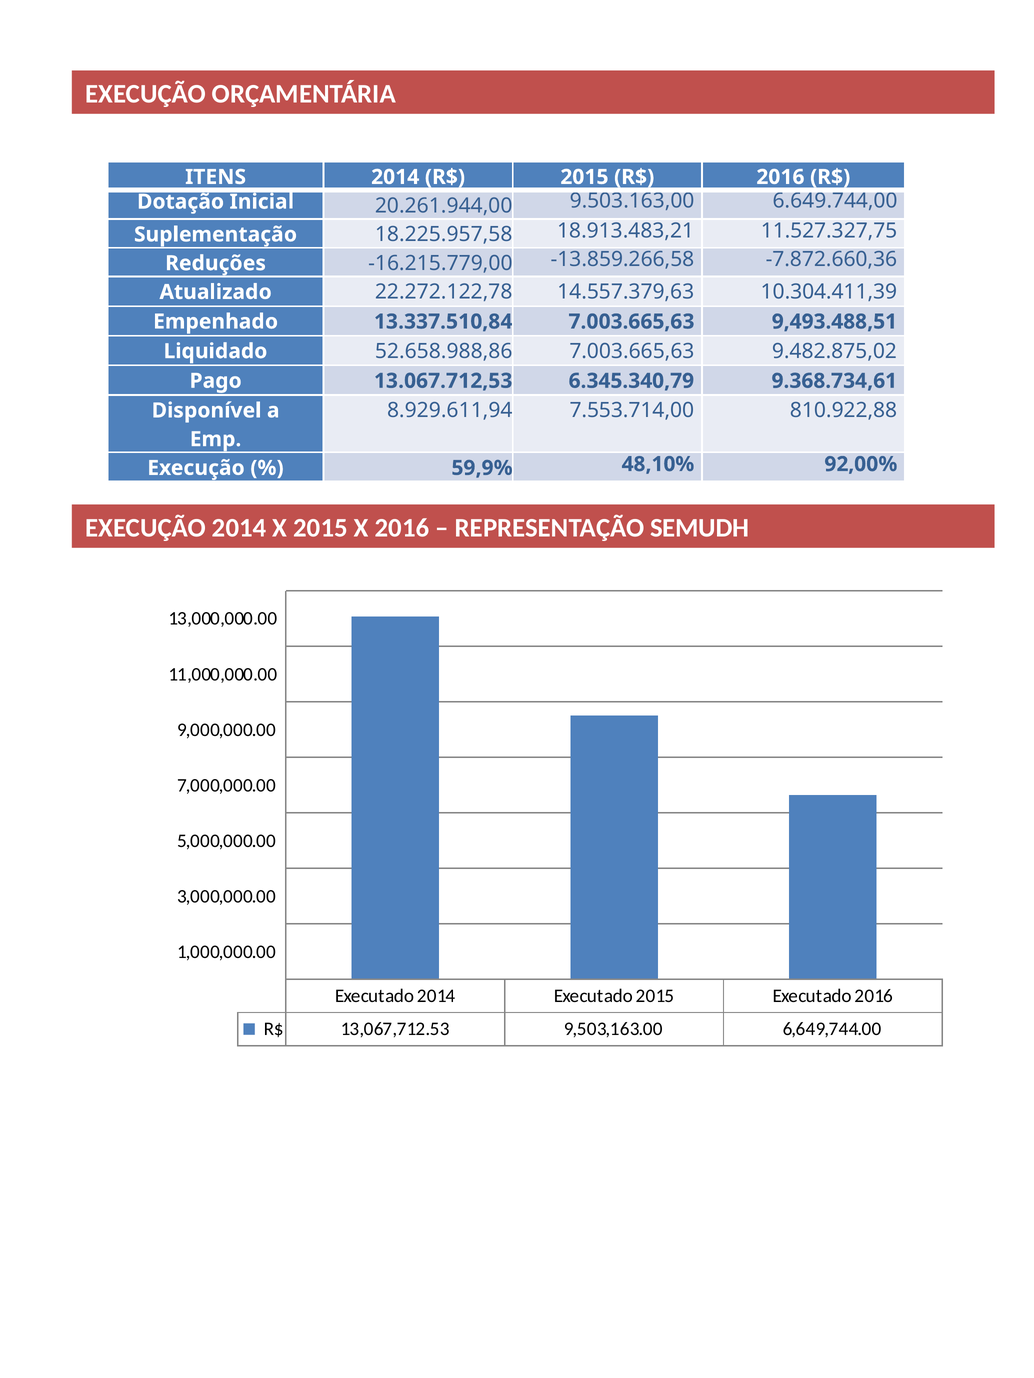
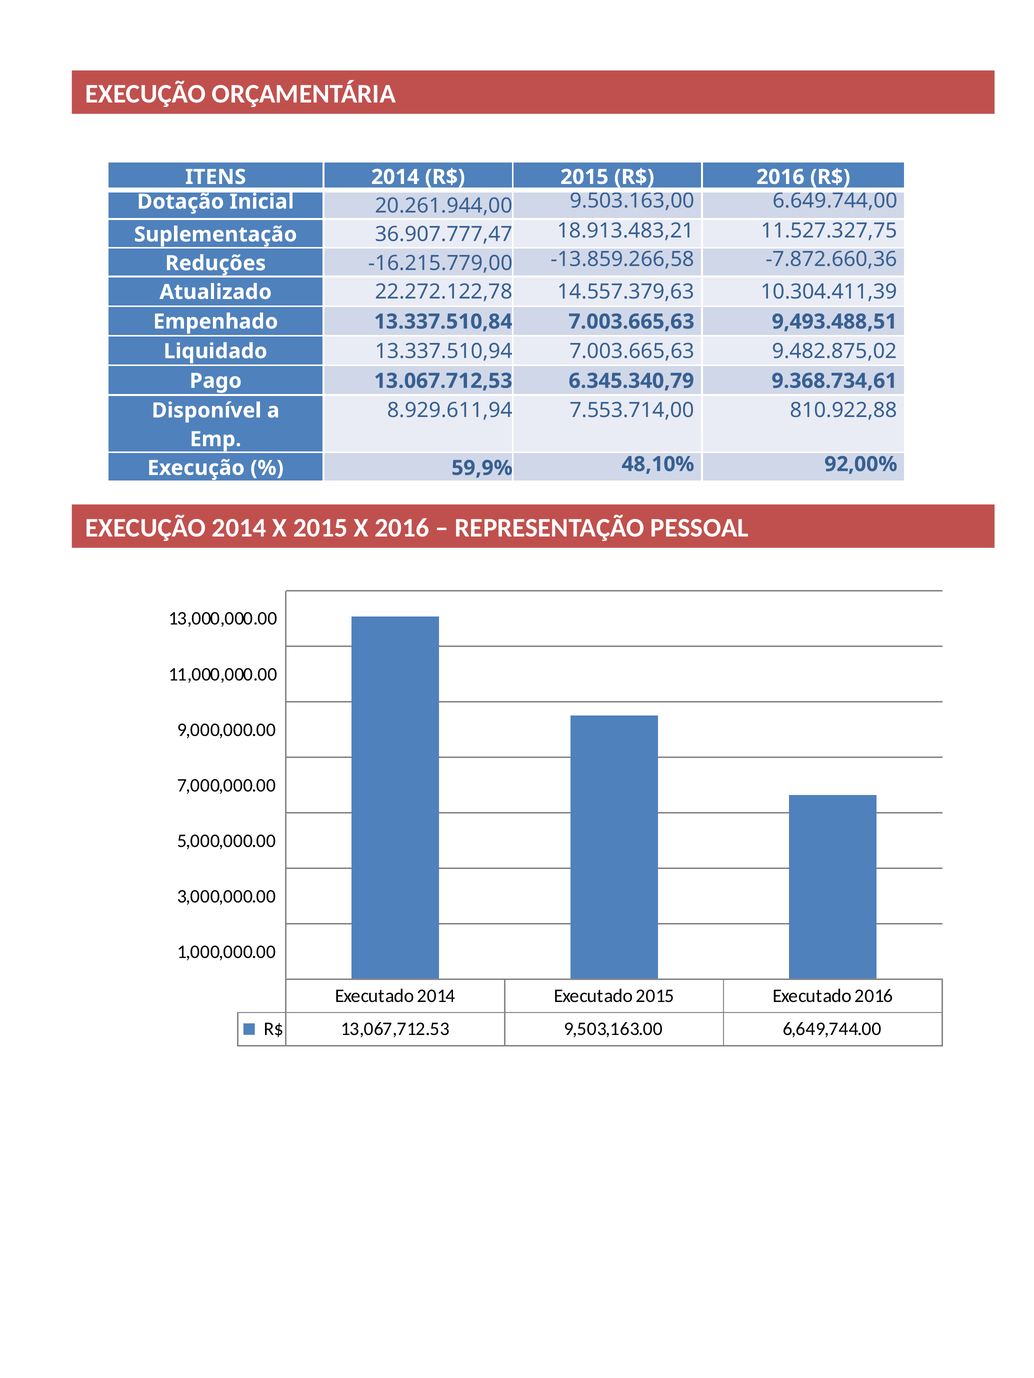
18.225.957,58: 18.225.957,58 -> 36.907.777,47
52.658.988,86: 52.658.988,86 -> 13.337.510,94
SEMUDH: SEMUDH -> PESSOAL
